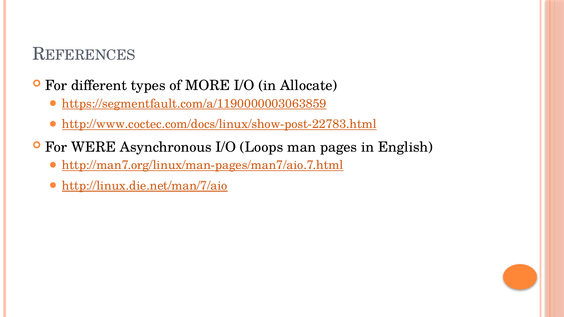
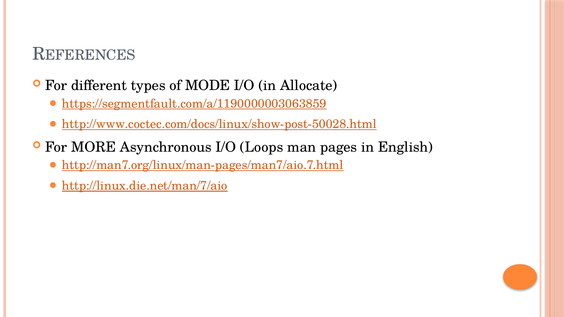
MORE: MORE -> MODE
http://www.coctec.com/docs/linux/show-post-22783.html: http://www.coctec.com/docs/linux/show-post-22783.html -> http://www.coctec.com/docs/linux/show-post-50028.html
WERE: WERE -> MORE
